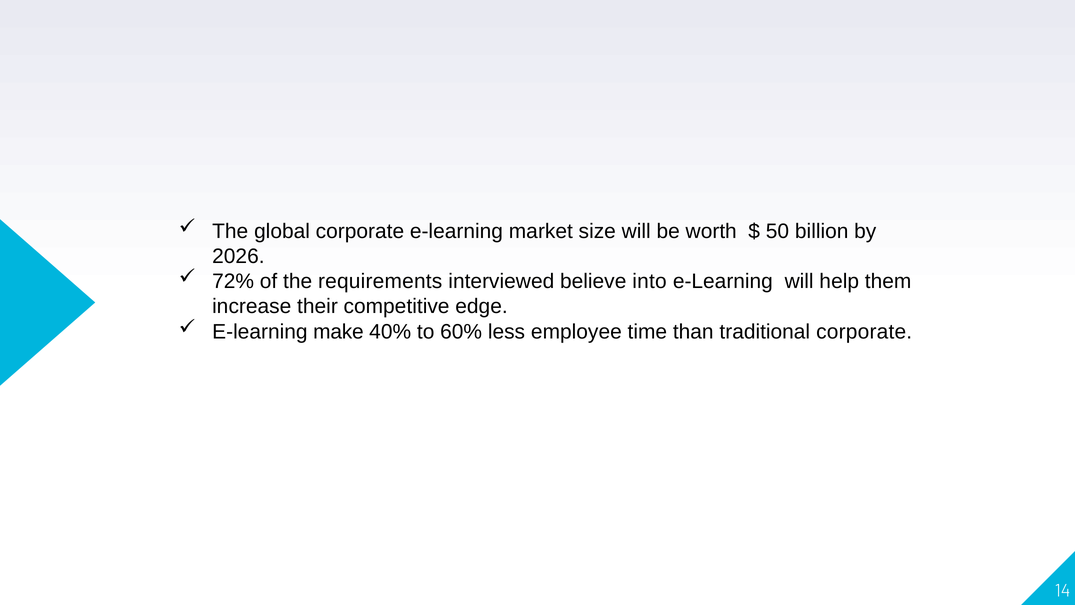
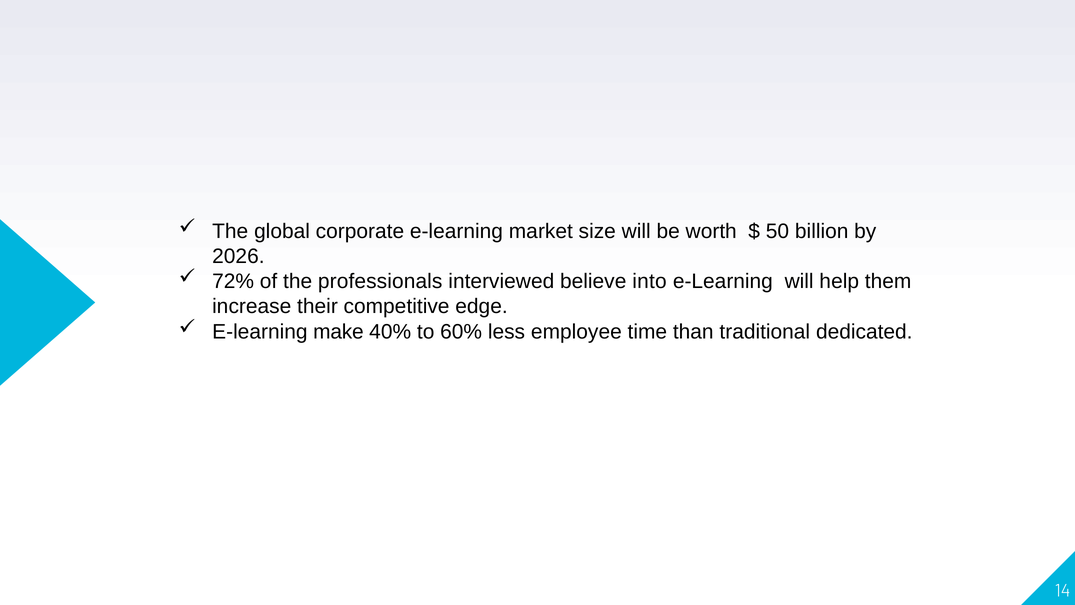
requirements: requirements -> professionals
traditional corporate: corporate -> dedicated
